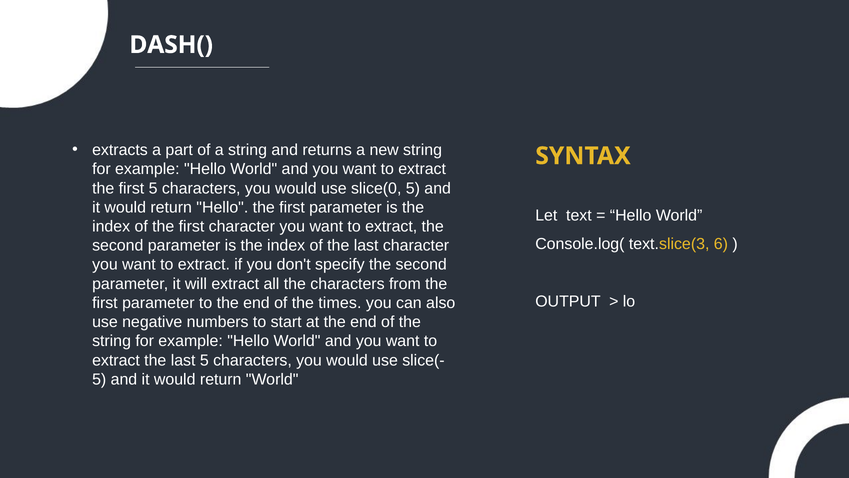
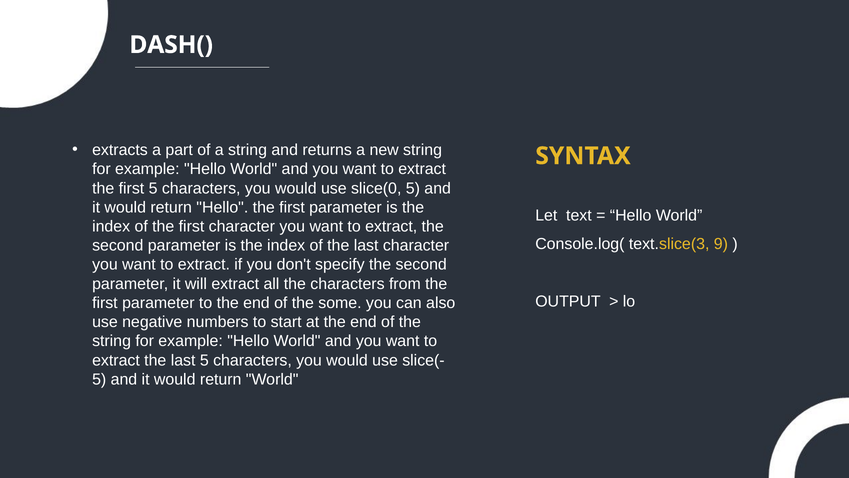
6: 6 -> 9
times: times -> some
